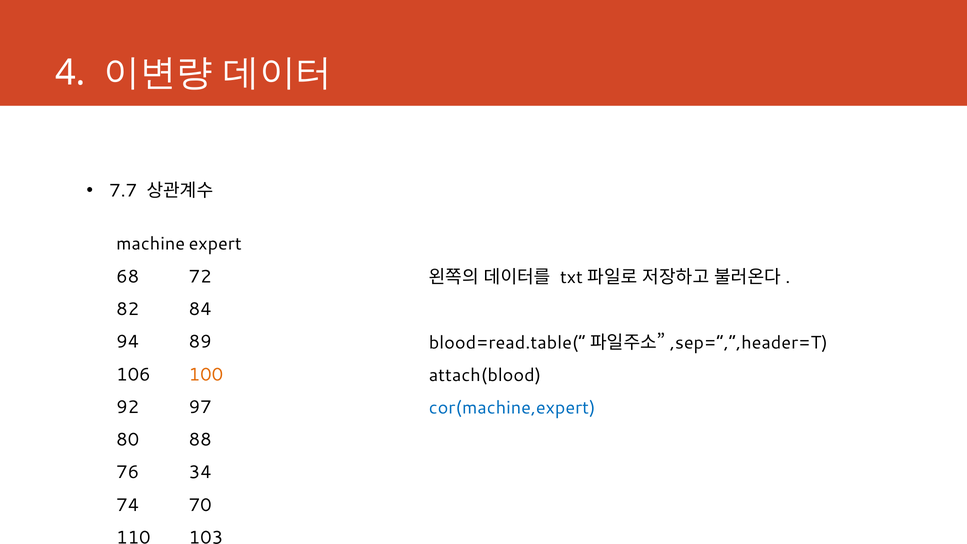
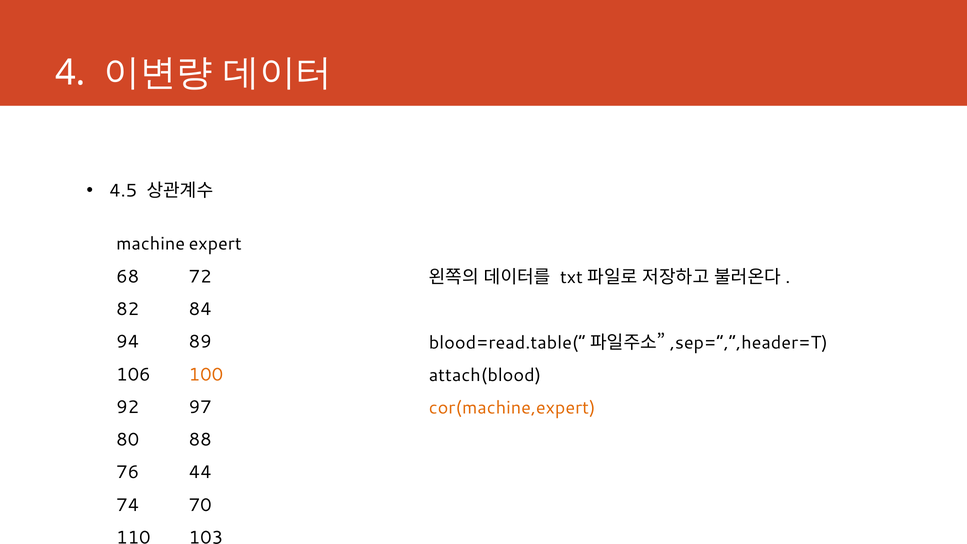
7.7: 7.7 -> 4.5
cor(machine,expert colour: blue -> orange
34: 34 -> 44
